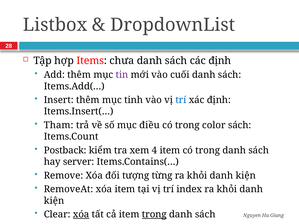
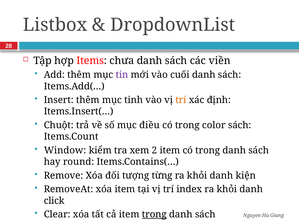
các định: định -> viền
trí at (181, 100) colour: blue -> orange
Tham: Tham -> Chuột
Postback: Postback -> Window
4: 4 -> 2
server: server -> round
kiện at (54, 201): kiện -> click
xóa at (81, 215) underline: present -> none
